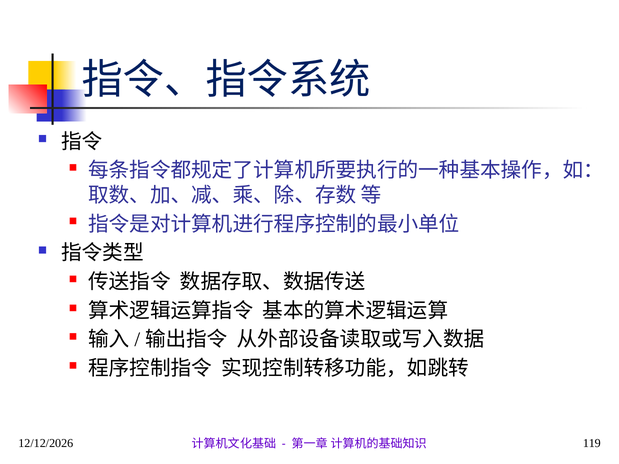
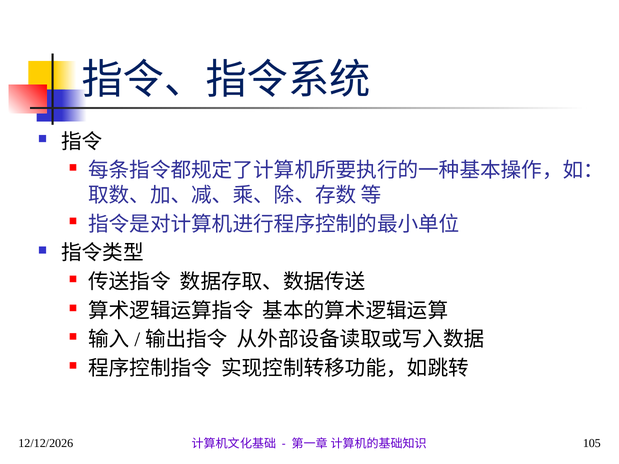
119: 119 -> 105
